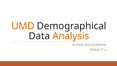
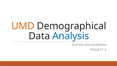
Analysis colour: orange -> blue
